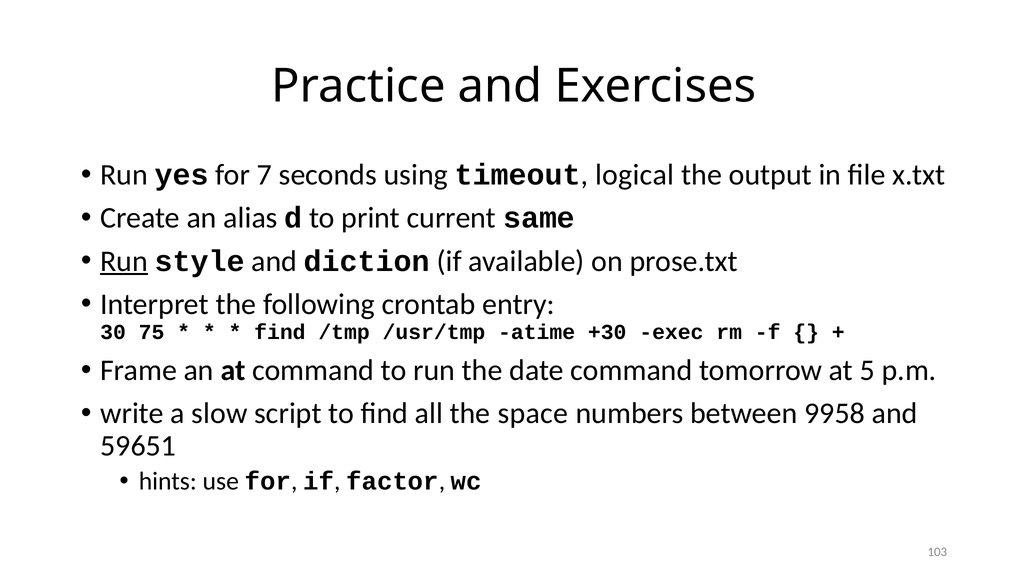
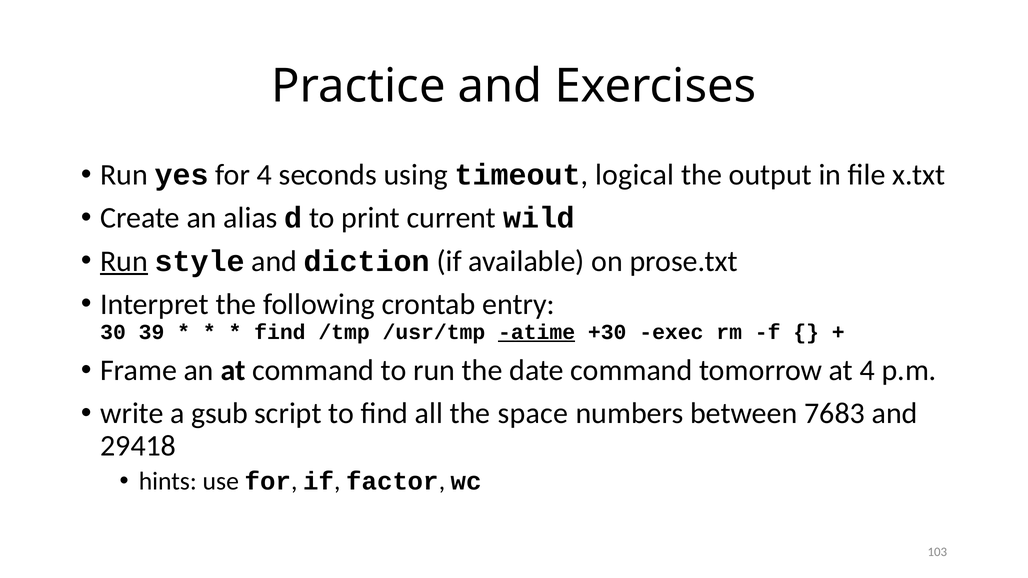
for 7: 7 -> 4
same: same -> wild
75: 75 -> 39
atime underline: none -> present
at 5: 5 -> 4
slow: slow -> gsub
9958: 9958 -> 7683
59651: 59651 -> 29418
